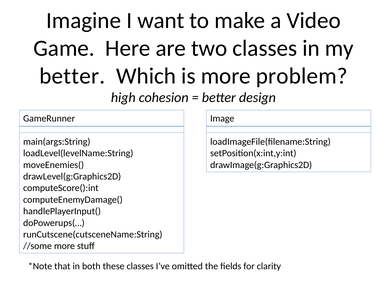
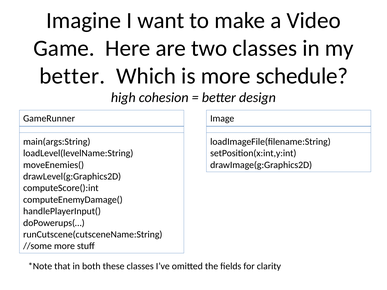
problem: problem -> schedule
